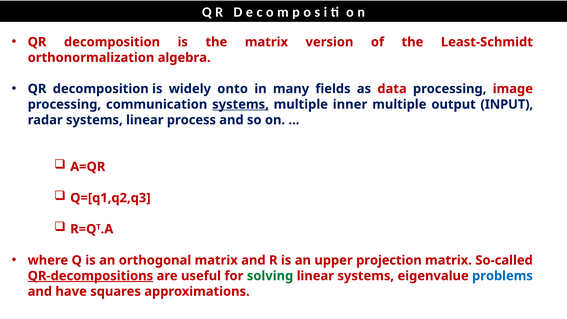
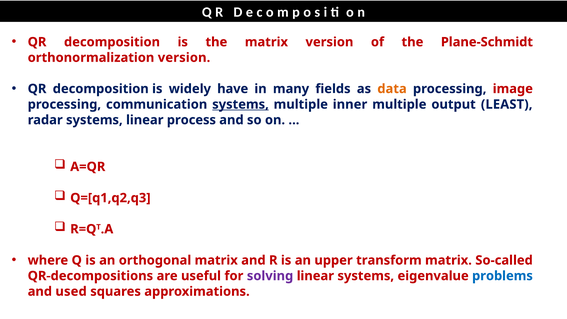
Least-Schmidt: Least-Schmidt -> Plane-Schmidt
orthonormalization algebra: algebra -> version
onto: onto -> have
data colour: red -> orange
INPUT: INPUT -> LEAST
projection: projection -> transform
QR-decompositions underline: present -> none
solving colour: green -> purple
have: have -> used
